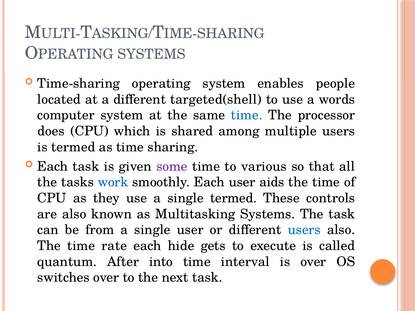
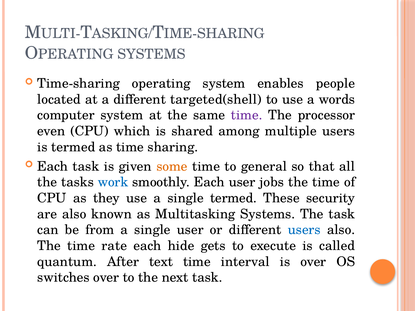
time at (247, 115) colour: blue -> purple
does: does -> even
some colour: purple -> orange
various: various -> general
aids: aids -> jobs
controls: controls -> security
into: into -> text
